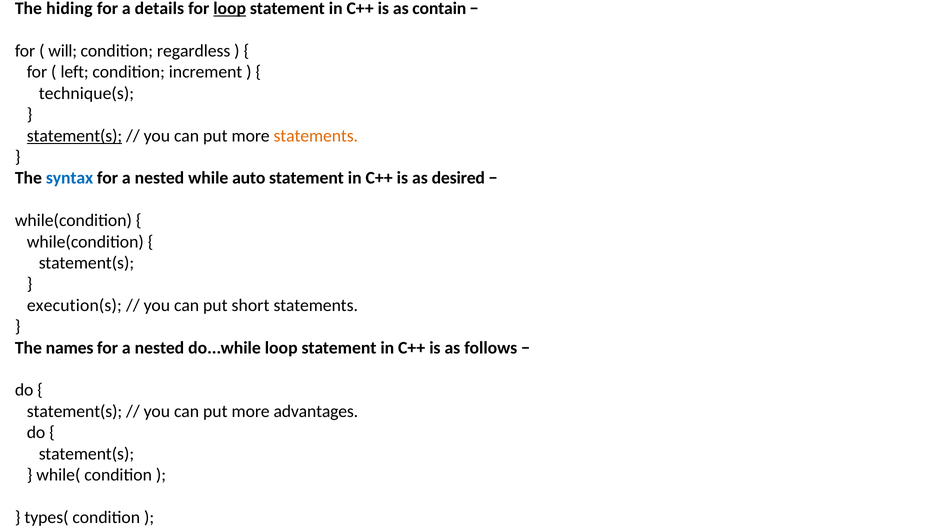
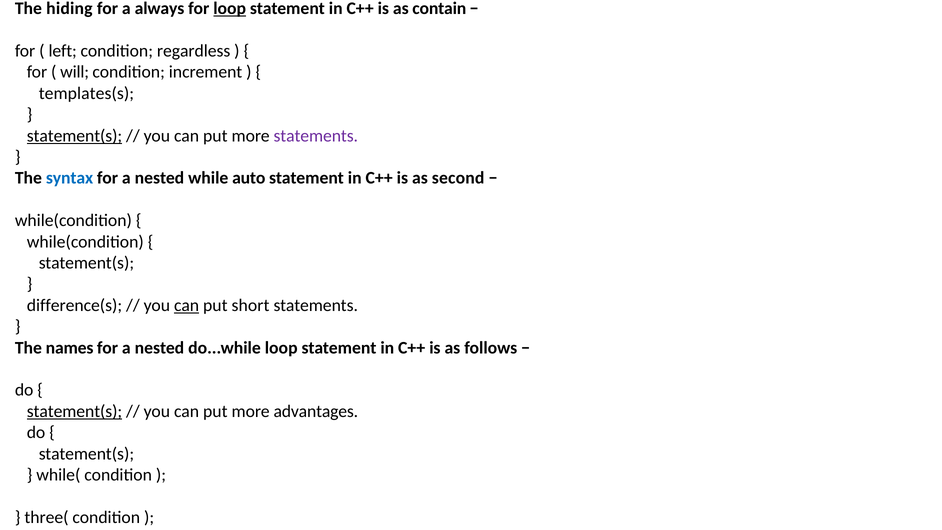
details: details -> always
will: will -> left
left: left -> will
technique(s: technique(s -> templates(s
statements at (316, 136) colour: orange -> purple
desired: desired -> second
execution(s: execution(s -> difference(s
can at (187, 305) underline: none -> present
statement(s at (74, 411) underline: none -> present
types(: types( -> three(
